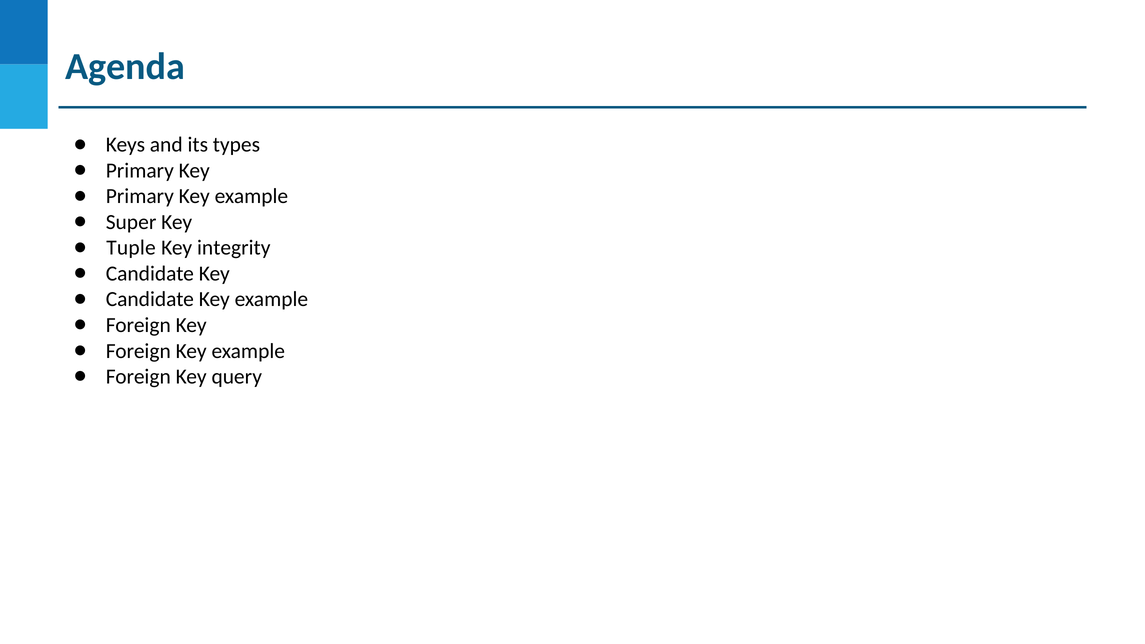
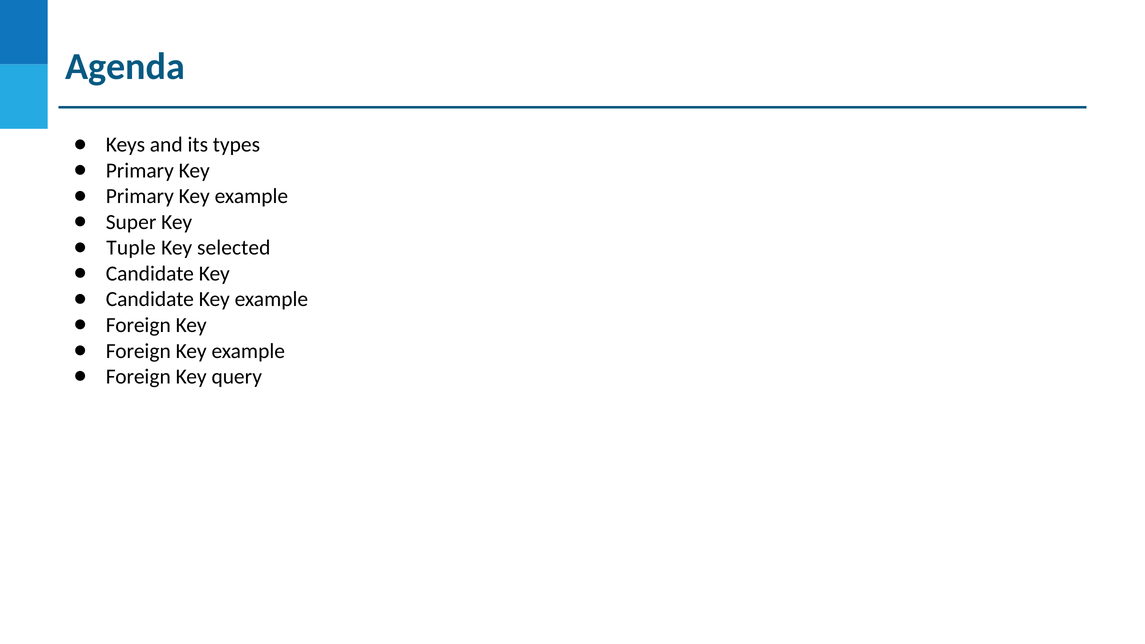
integrity: integrity -> selected
